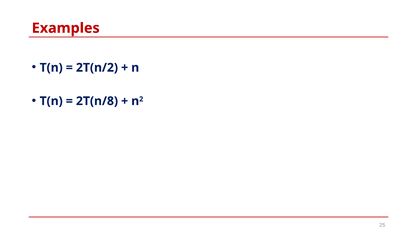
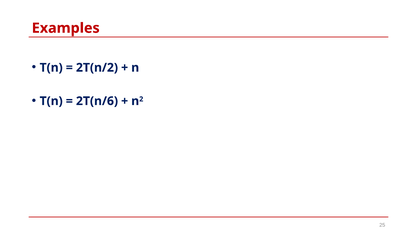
2T(n/8: 2T(n/8 -> 2T(n/6
